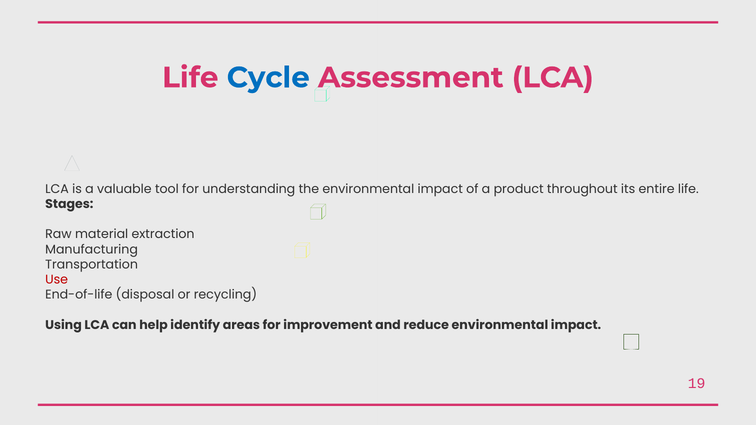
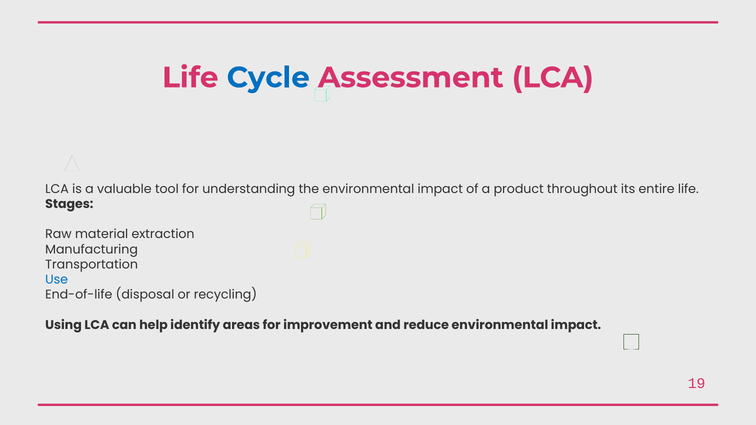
Use colour: red -> blue
